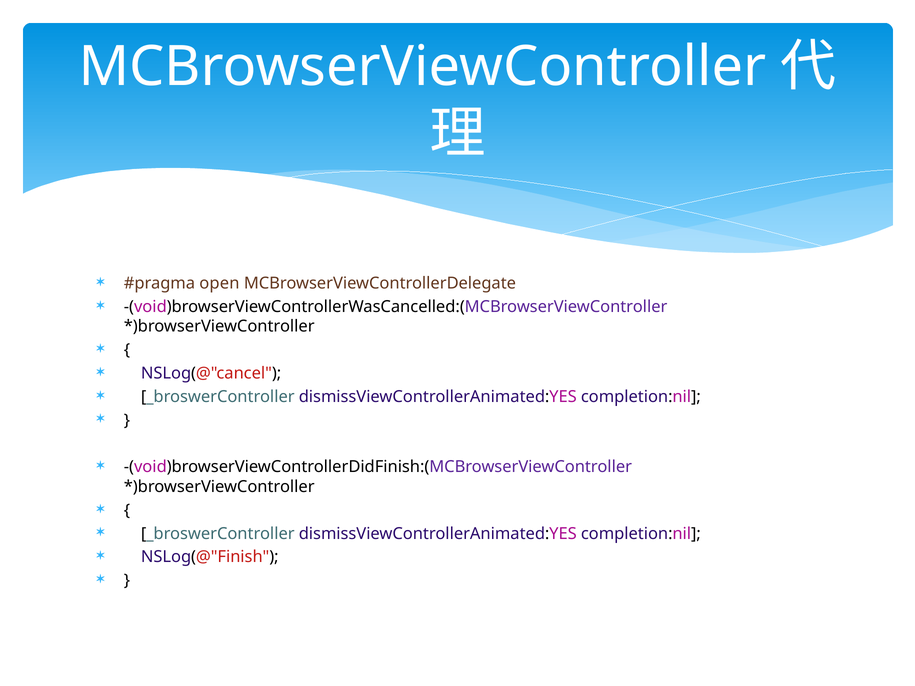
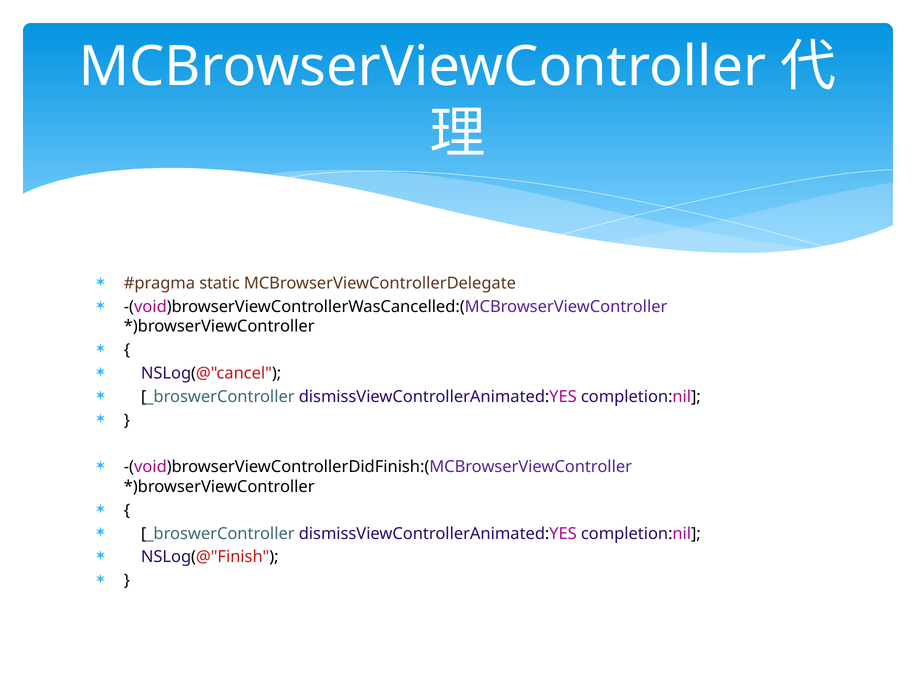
open: open -> static
